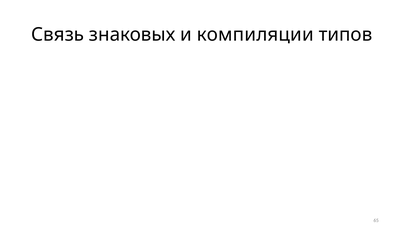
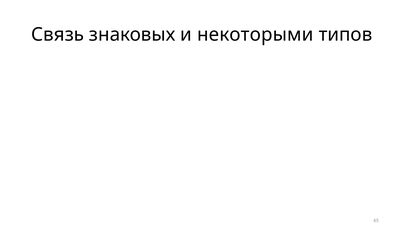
компиляции: компиляции -> некоторыми
